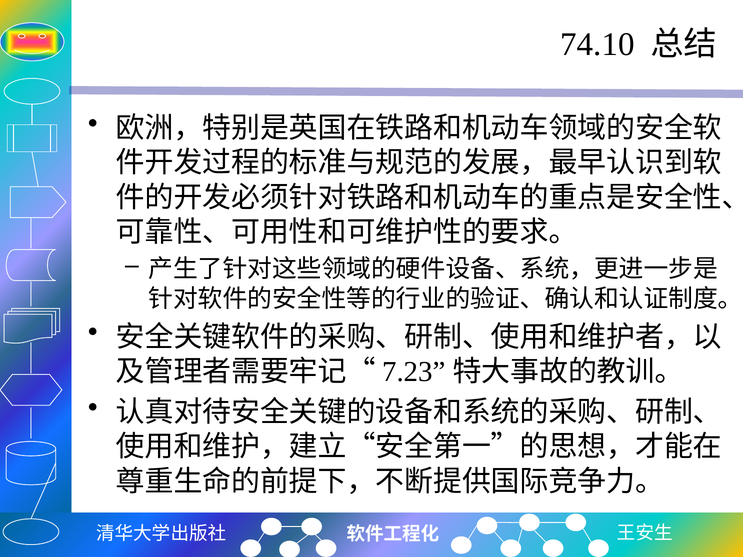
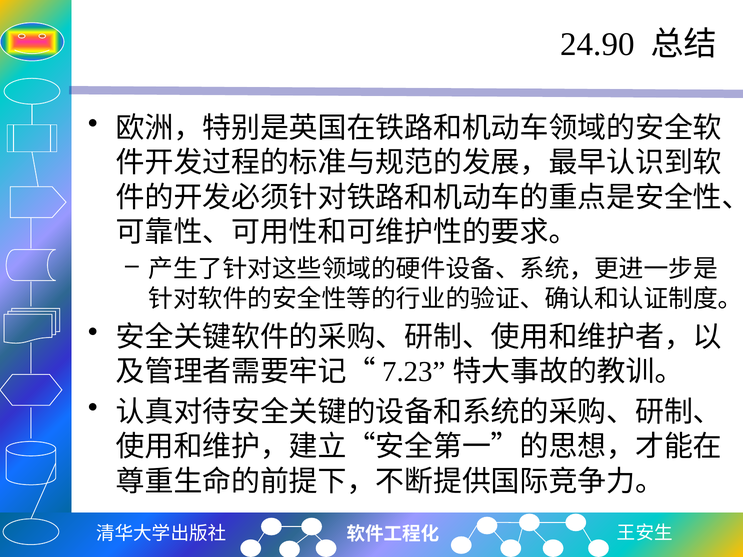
74.10: 74.10 -> 24.90
